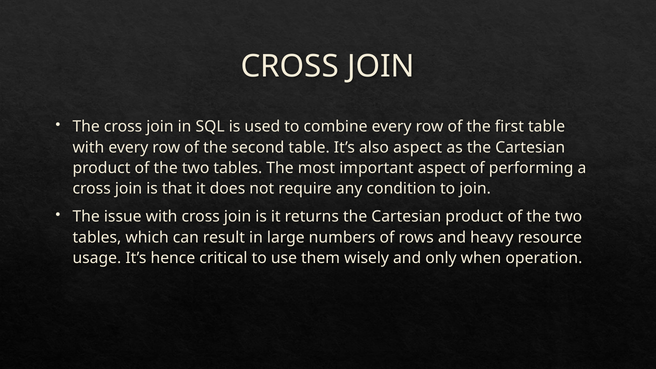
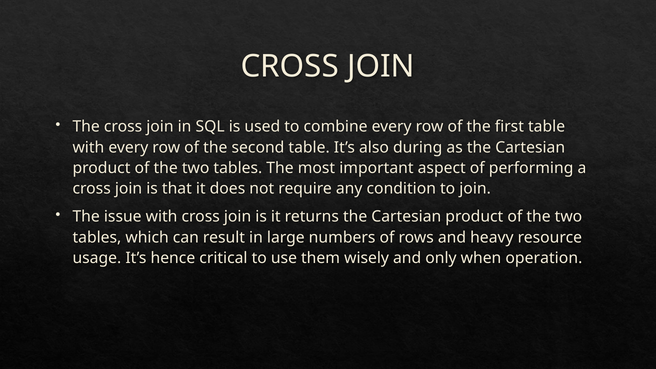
also aspect: aspect -> during
